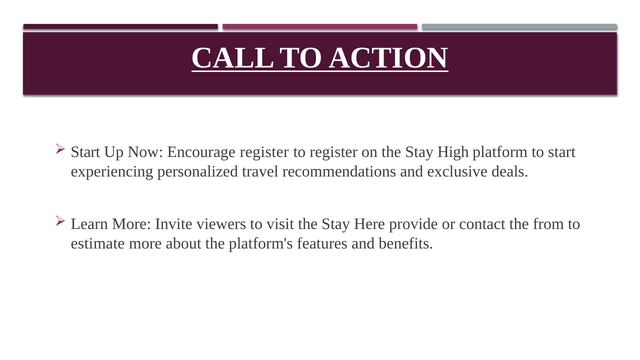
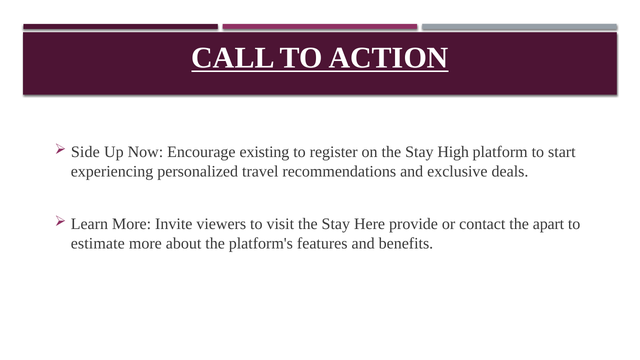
Start at (86, 152): Start -> Side
Encourage register: register -> existing
from: from -> apart
